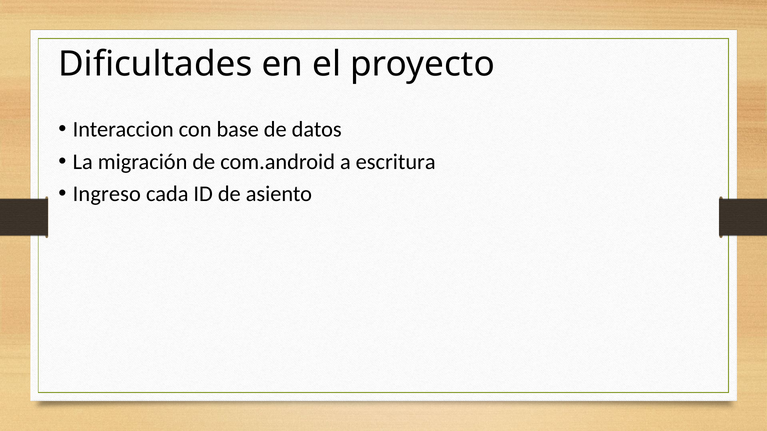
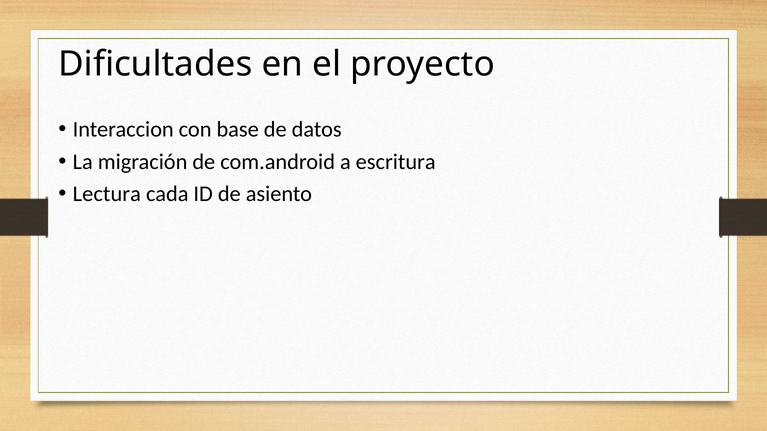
Ingreso: Ingreso -> Lectura
